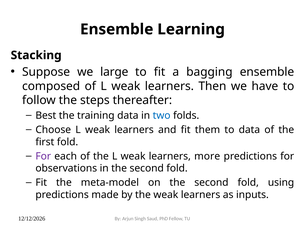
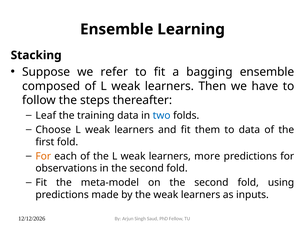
large: large -> refer
Best: Best -> Leaf
For at (43, 156) colour: purple -> orange
